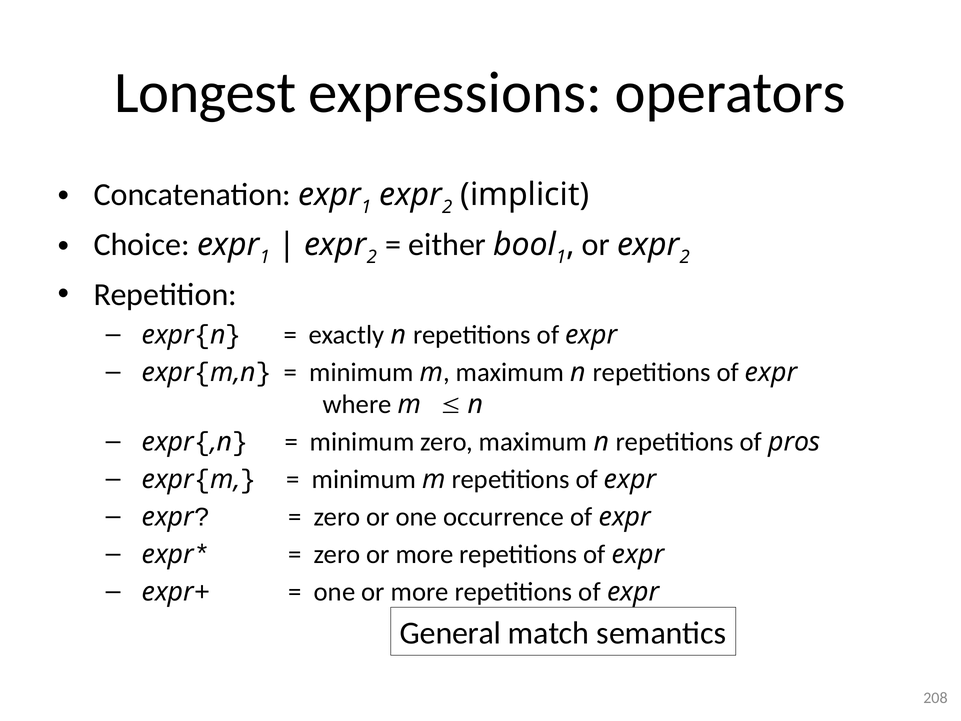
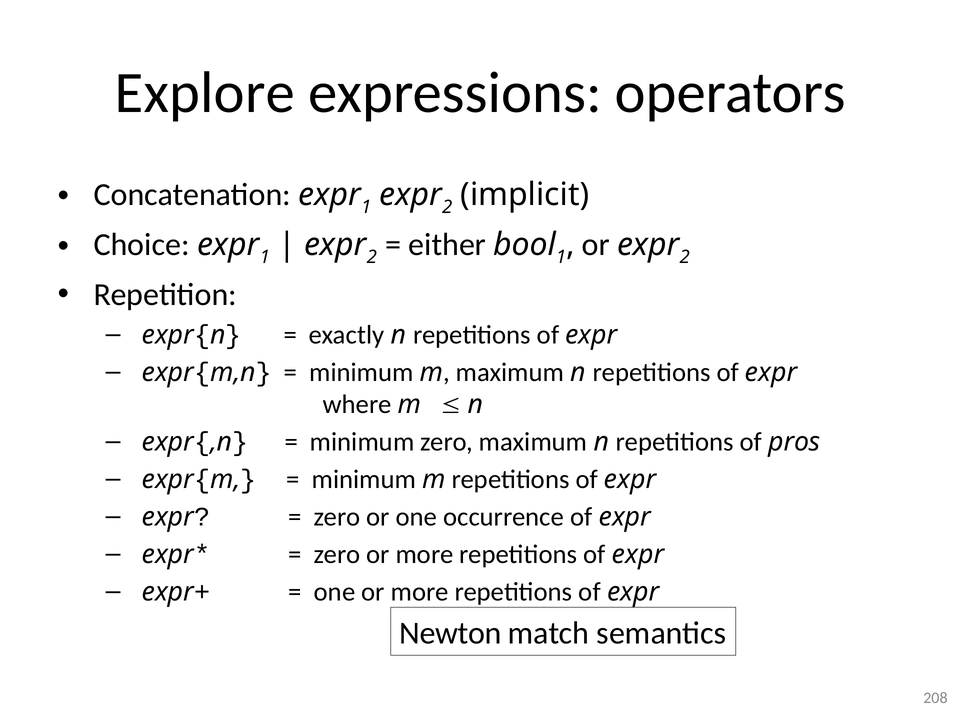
Longest: Longest -> Explore
General: General -> Newton
